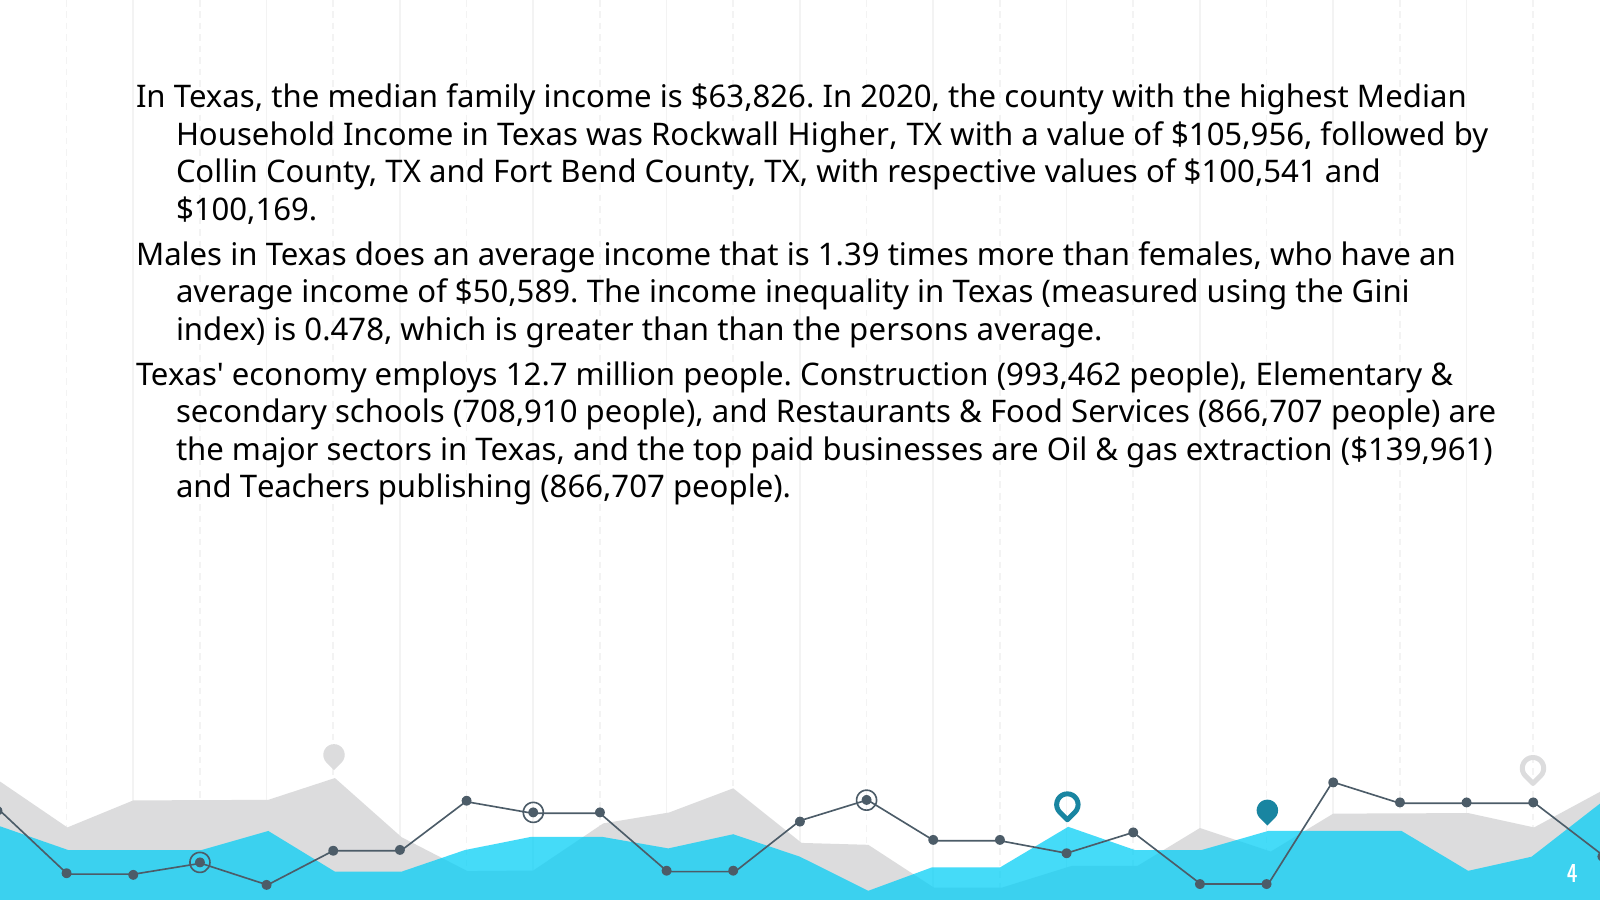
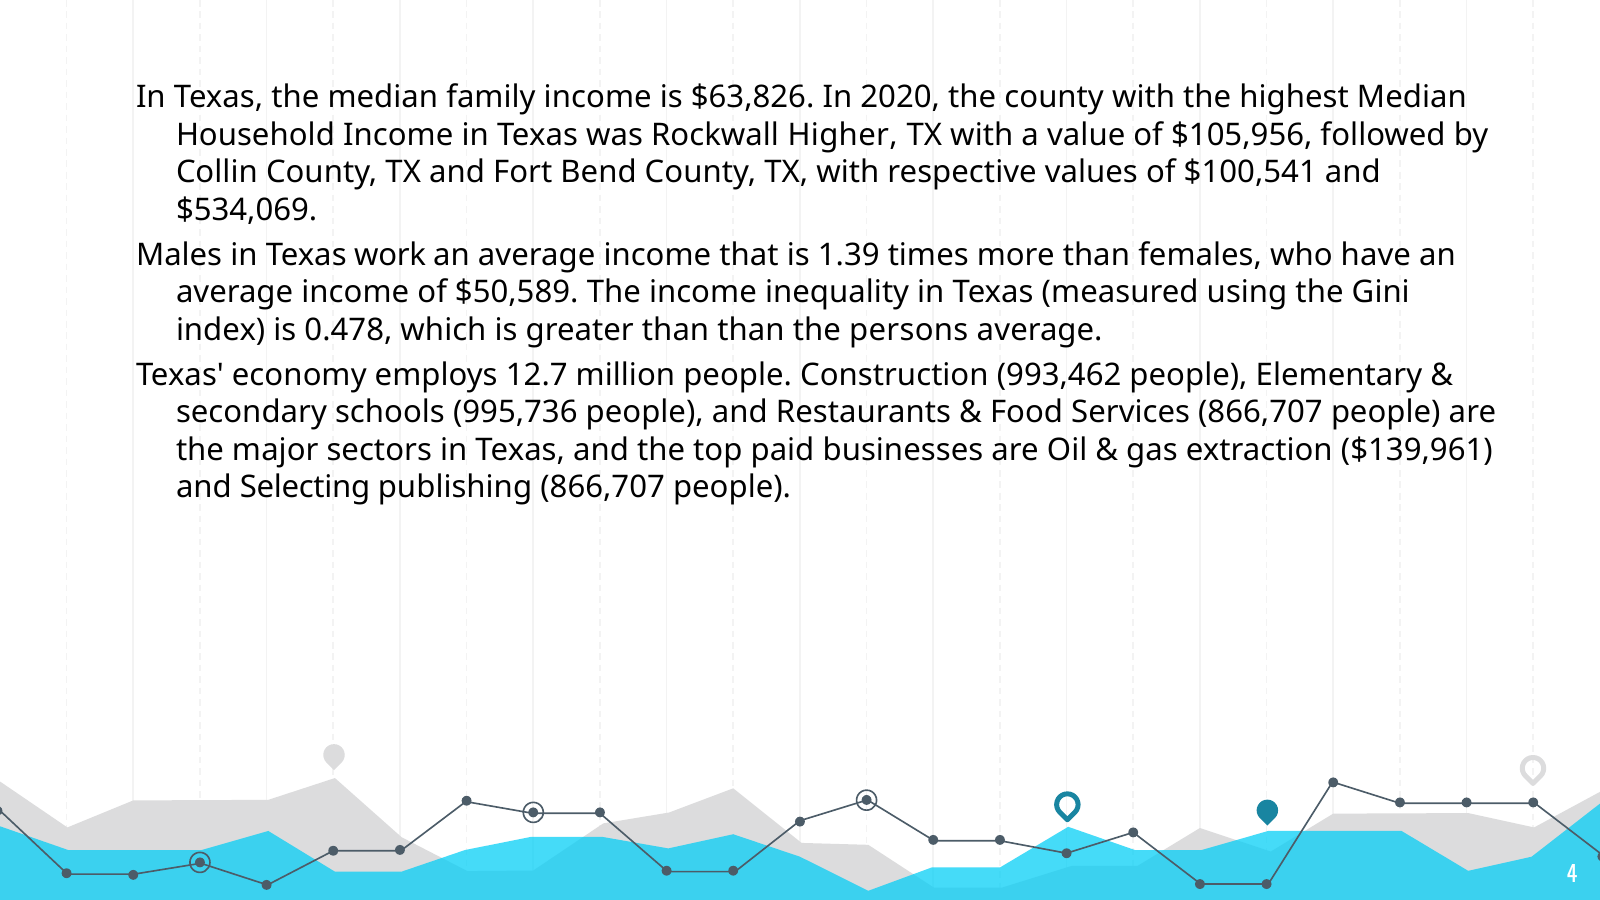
$100,169: $100,169 -> $534,069
does: does -> work
708,910: 708,910 -> 995,736
Teachers: Teachers -> Selecting
